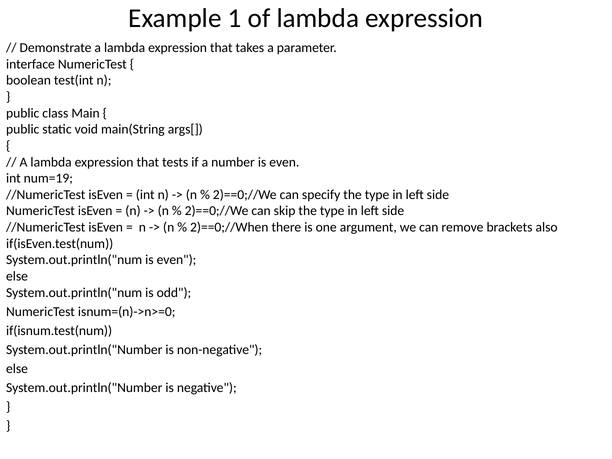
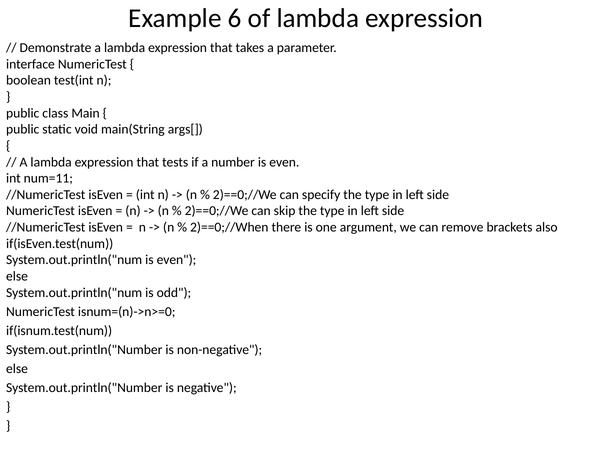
1: 1 -> 6
num=19: num=19 -> num=11
